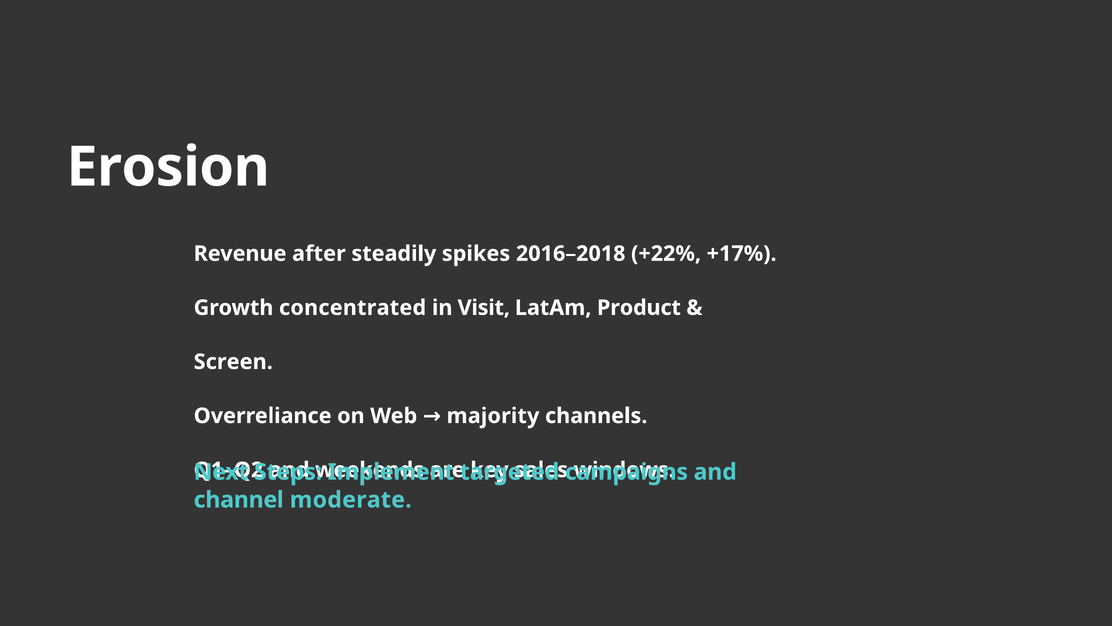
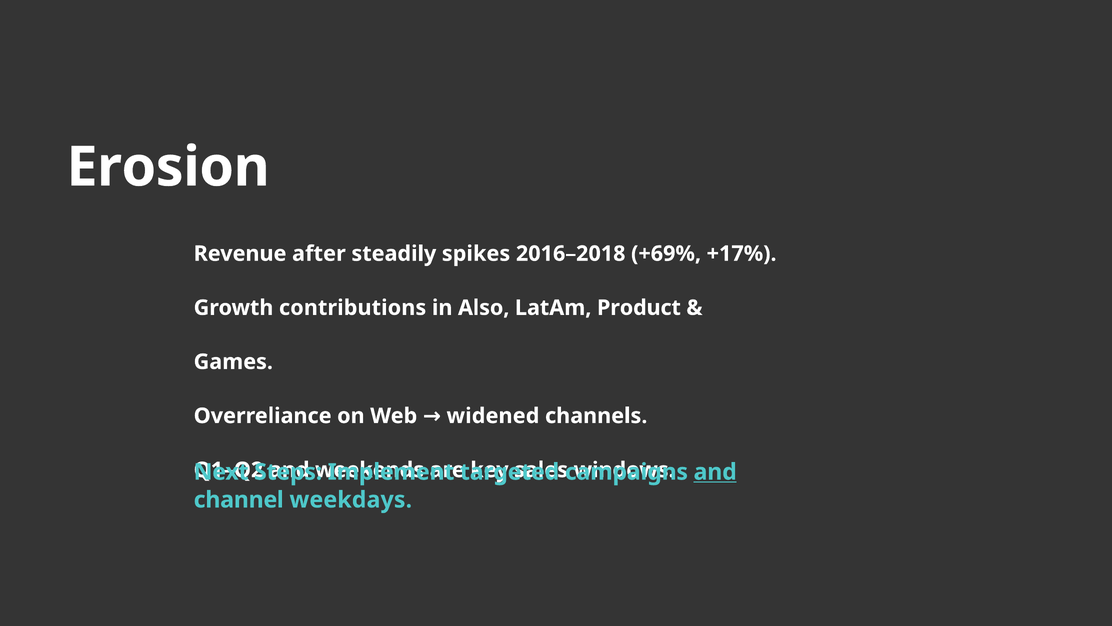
+22%: +22% -> +69%
concentrated: concentrated -> contributions
Visit: Visit -> Also
Screen: Screen -> Games
majority: majority -> widened
and at (715, 472) underline: none -> present
moderate: moderate -> weekdays
